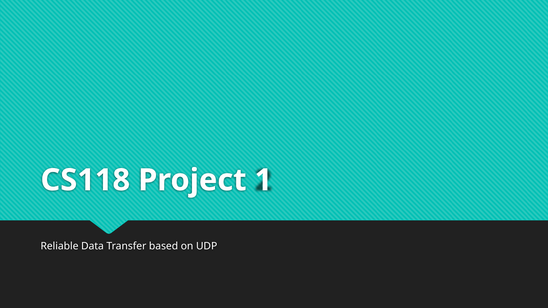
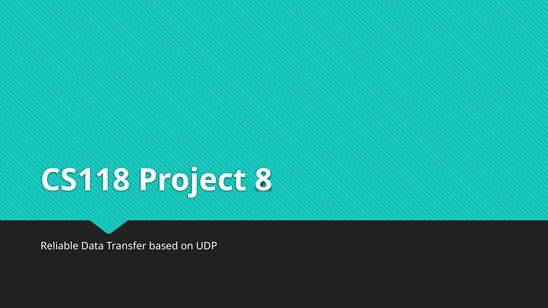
1: 1 -> 8
